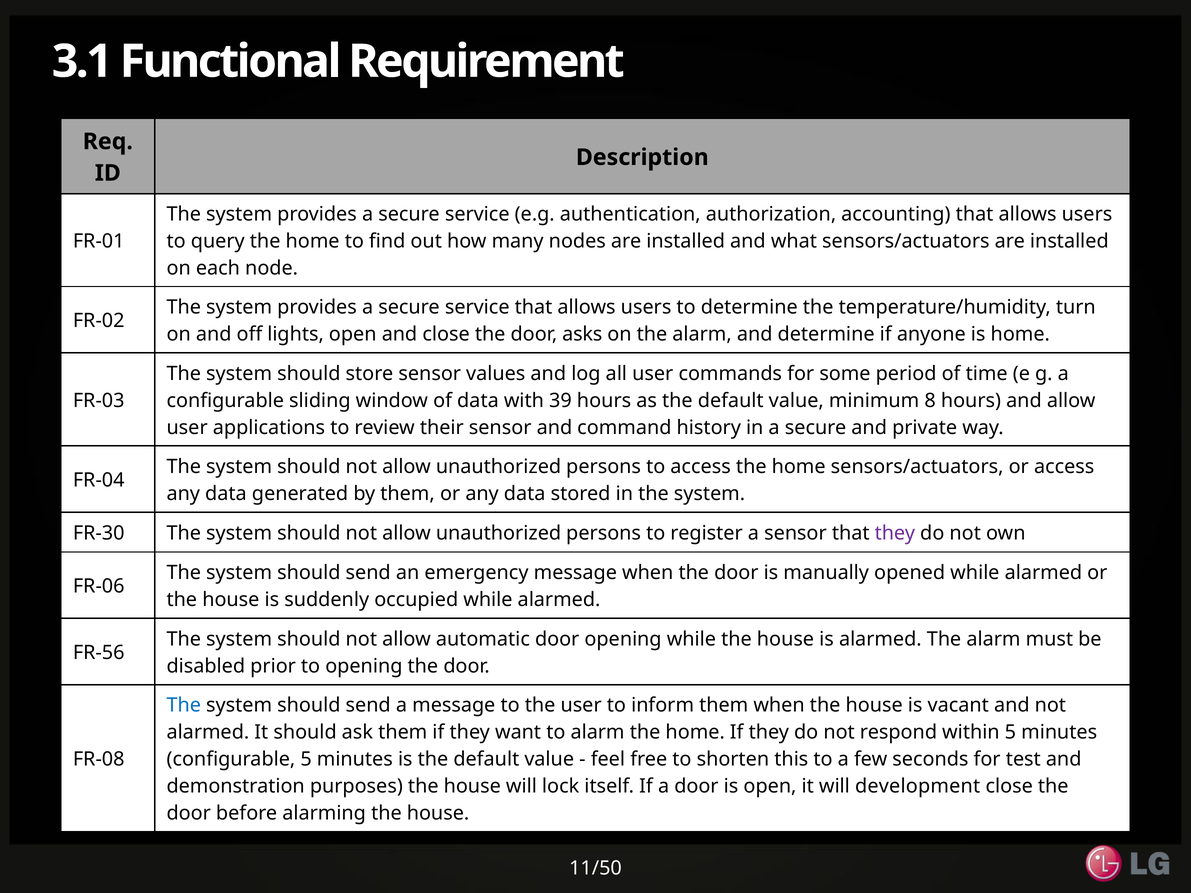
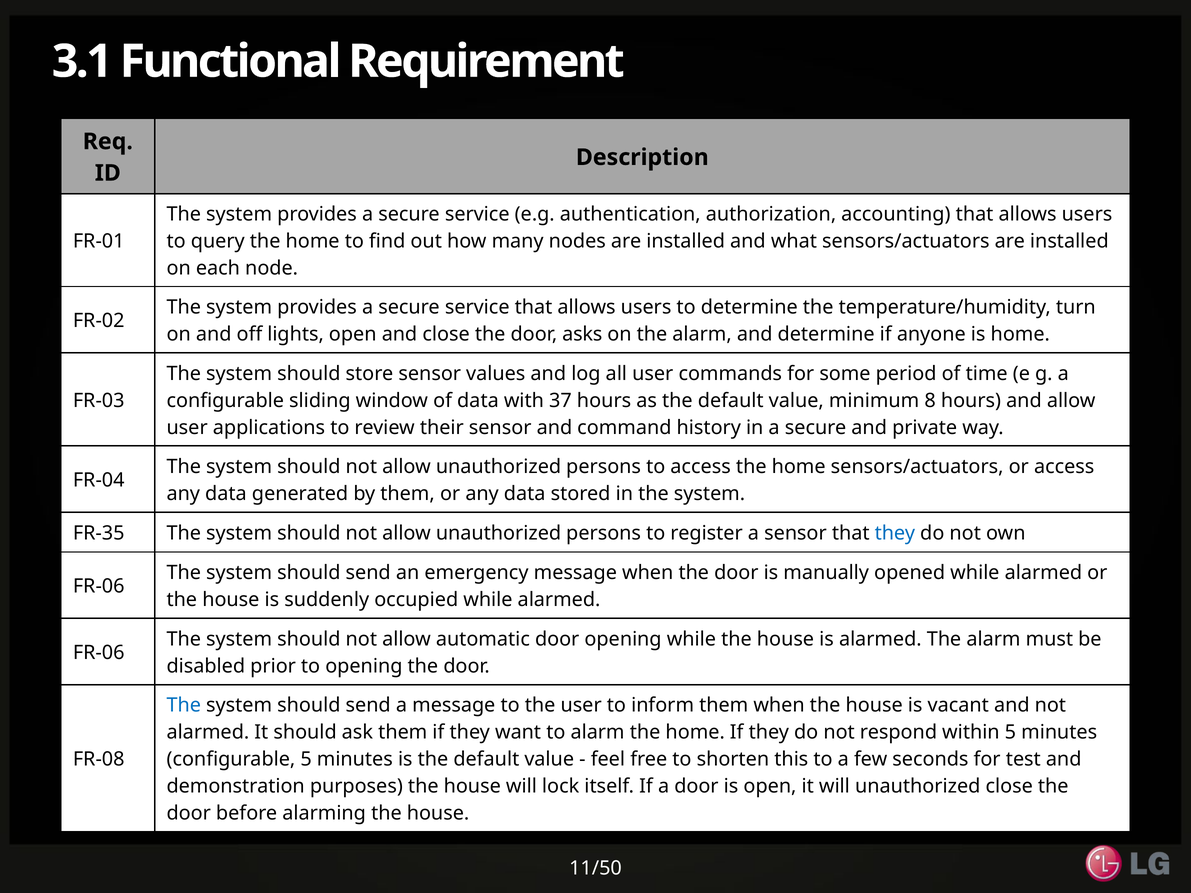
39: 39 -> 37
FR-30: FR-30 -> FR-35
they at (895, 533) colour: purple -> blue
FR-56 at (99, 653): FR-56 -> FR-06
will development: development -> unauthorized
